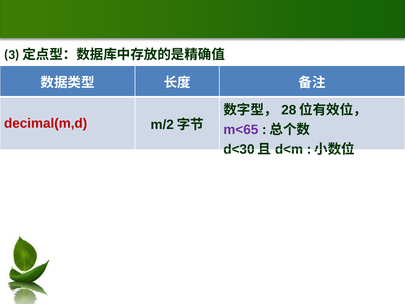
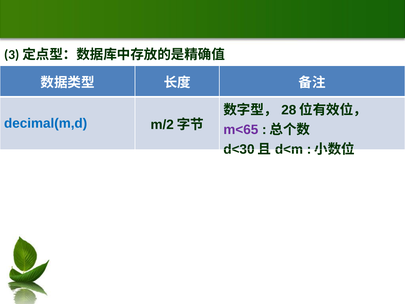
decimal(m,d colour: red -> blue
